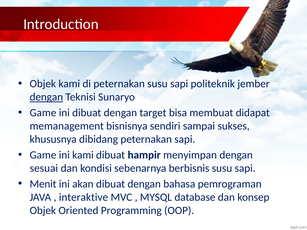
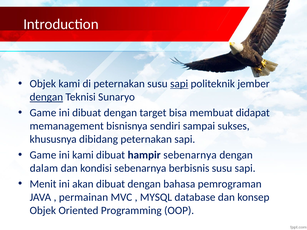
sapi at (179, 84) underline: none -> present
hampir menyimpan: menyimpan -> sebenarnya
sesuai: sesuai -> dalam
interaktive: interaktive -> permainan
